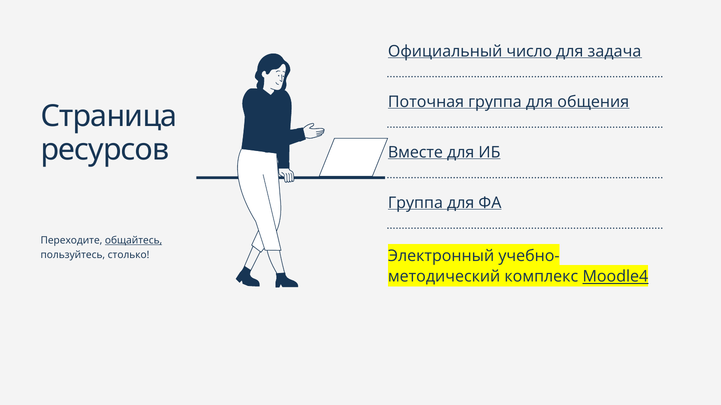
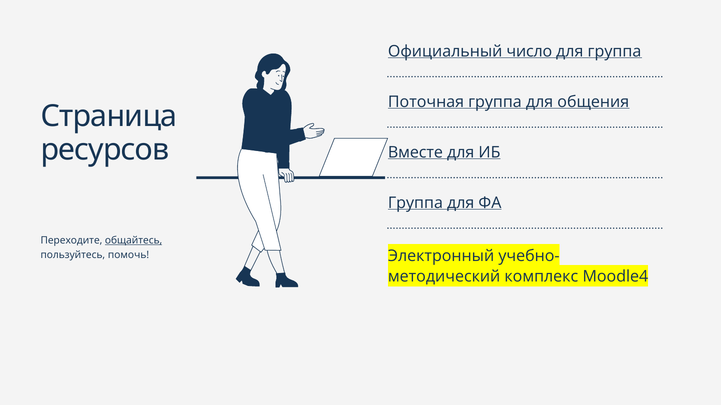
для задача: задача -> группа
столько: столько -> помочь
Moodle4 underline: present -> none
